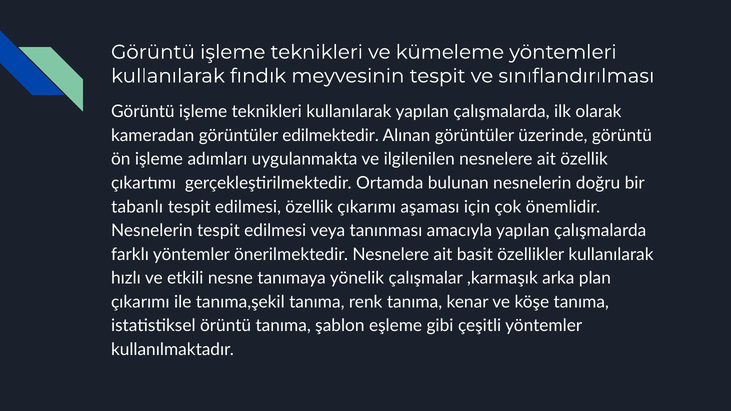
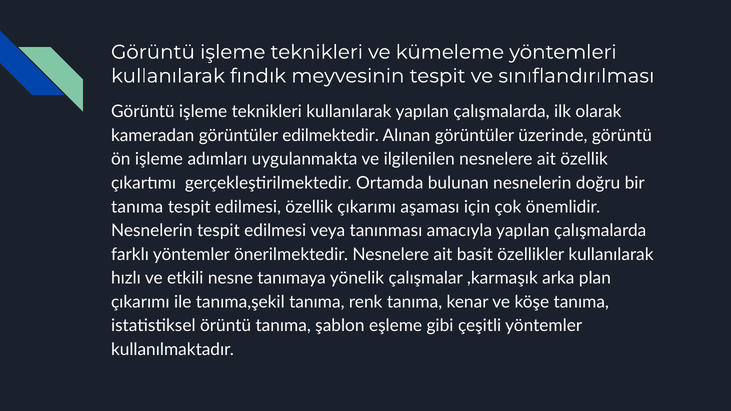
tabanlı at (137, 207): tabanlı -> tanıma
